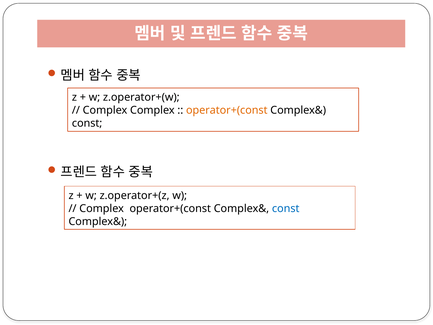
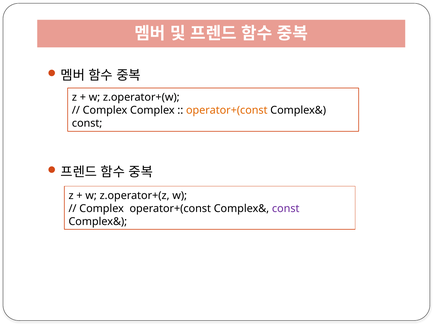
const at (286, 208) colour: blue -> purple
